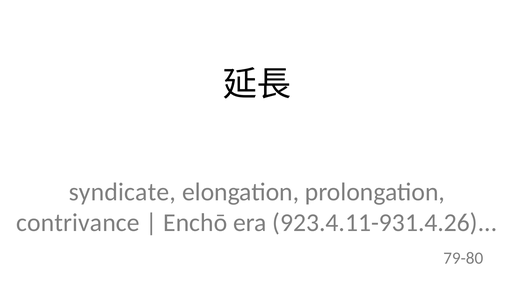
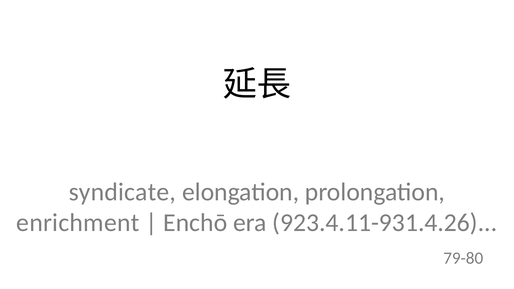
contrivance: contrivance -> enrichment
